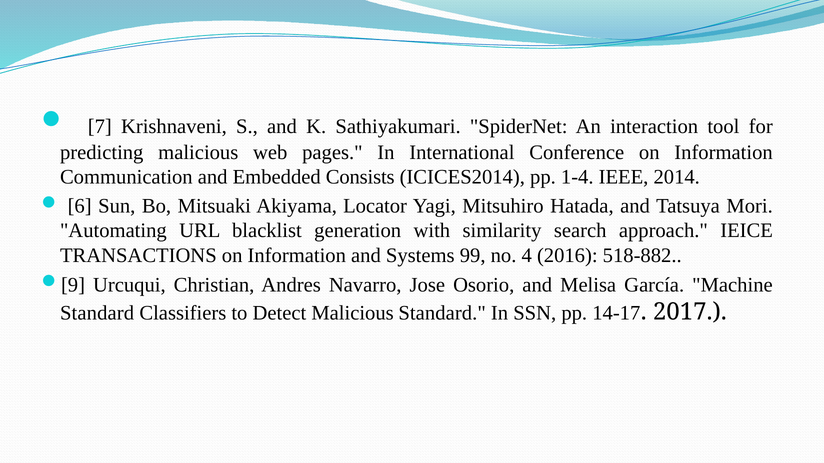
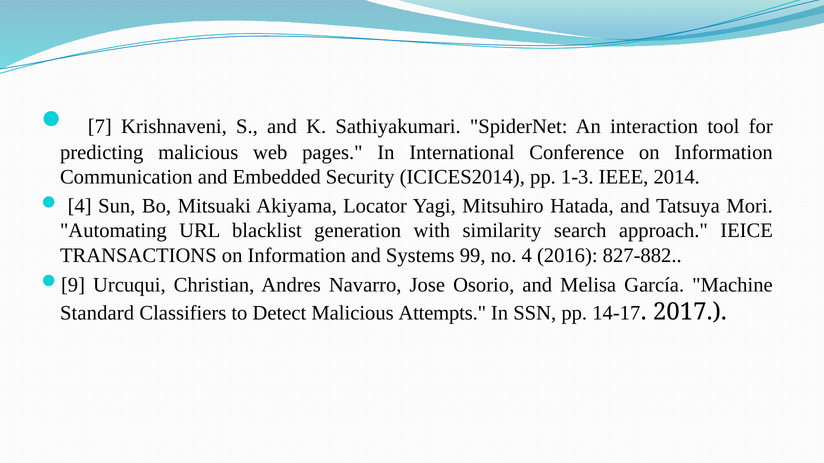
Consists: Consists -> Security
1-4: 1-4 -> 1-3
6 at (80, 206): 6 -> 4
518-882: 518-882 -> 827-882
Malicious Standard: Standard -> Attempts
